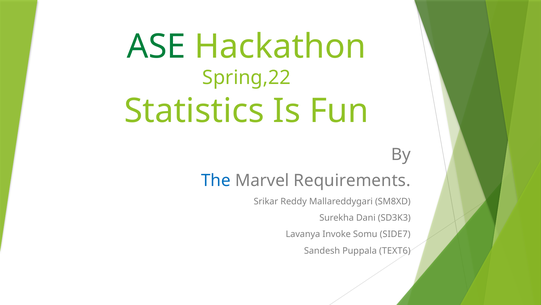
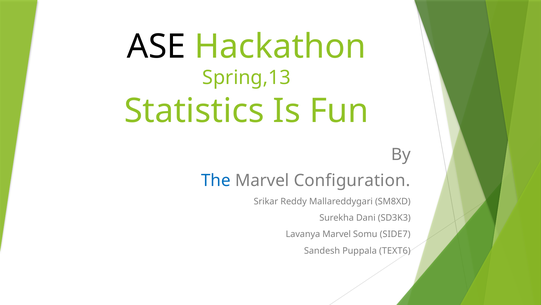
ASE colour: green -> black
Spring,22: Spring,22 -> Spring,13
Requirements: Requirements -> Configuration
Lavanya Invoke: Invoke -> Marvel
